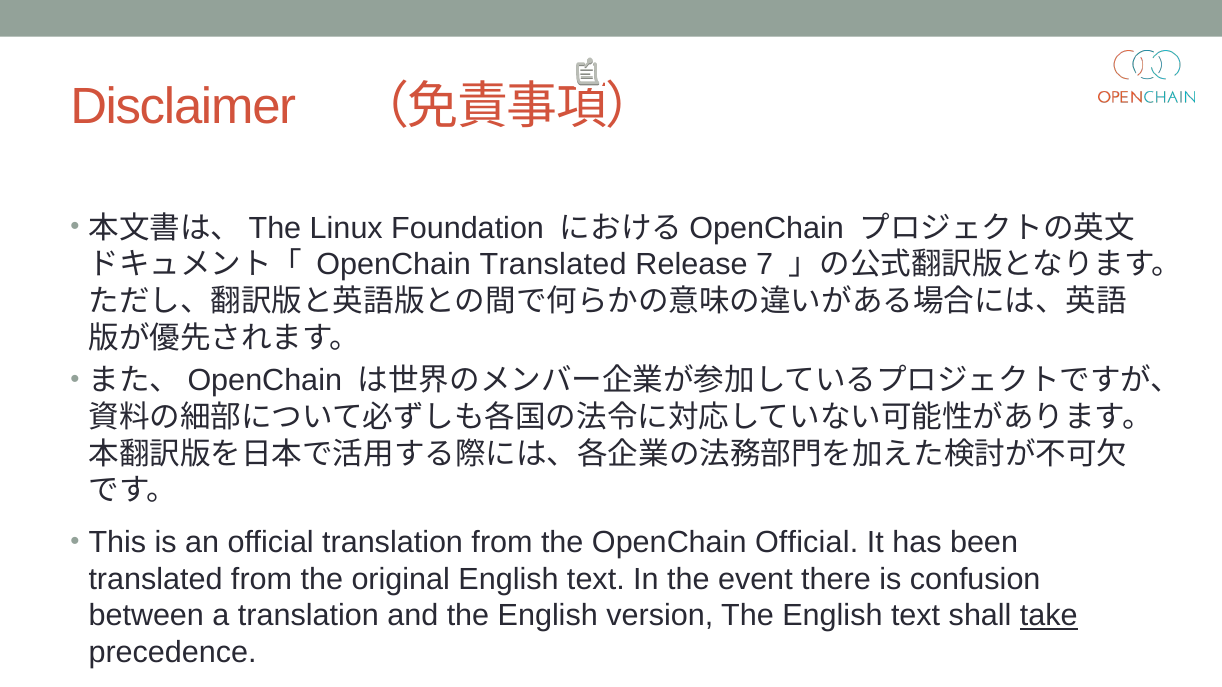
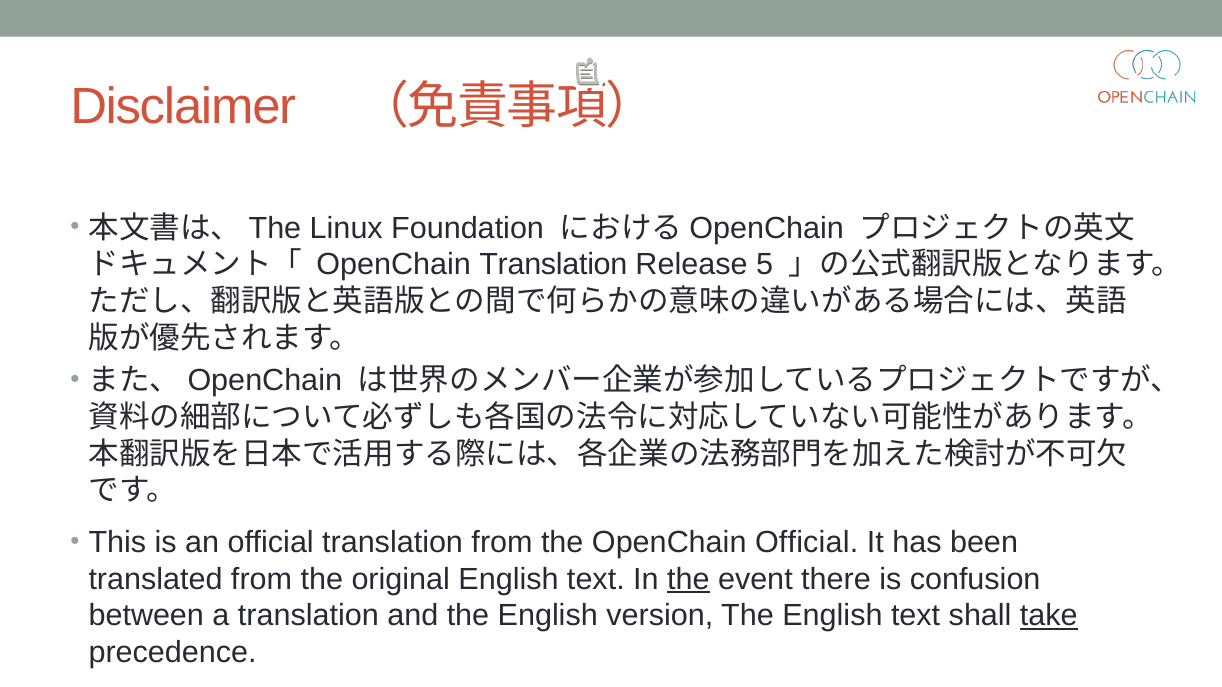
OpenChain Translated: Translated -> Translation
7: 7 -> 5
the at (688, 579) underline: none -> present
